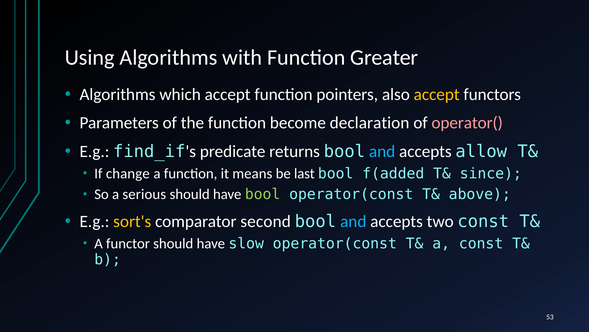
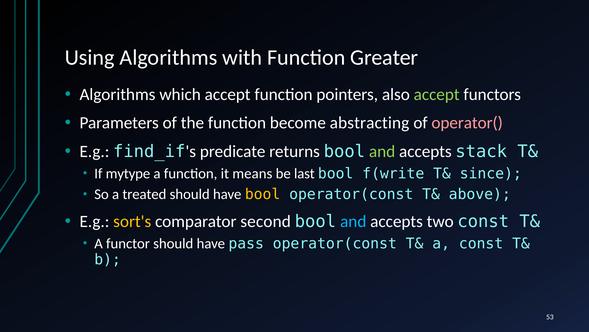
accept at (437, 94) colour: yellow -> light green
declaration: declaration -> abstracting
and at (382, 151) colour: light blue -> light green
allow: allow -> stack
change: change -> mytype
f(added: f(added -> f(write
serious: serious -> treated
bool at (263, 194) colour: light green -> yellow
slow: slow -> pass
